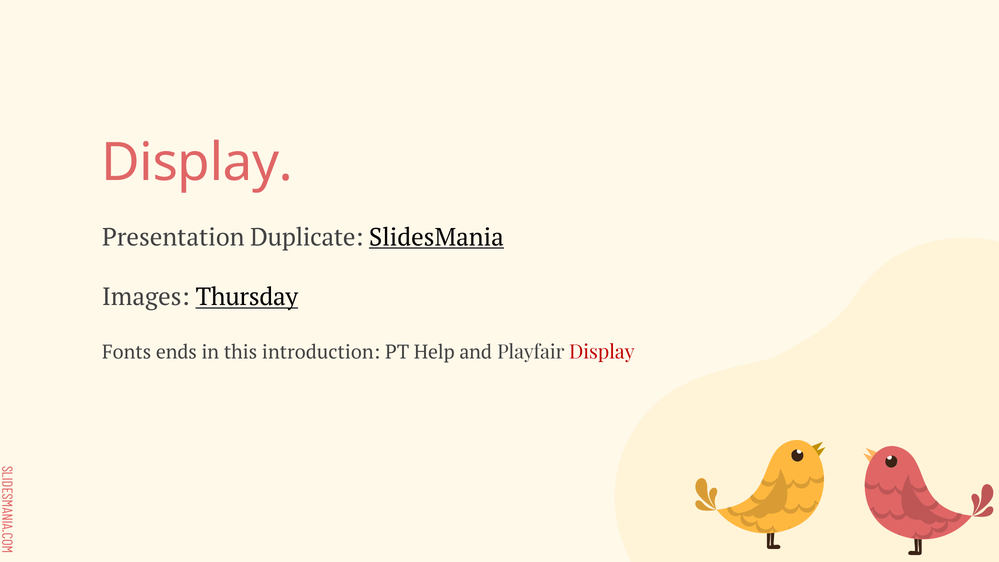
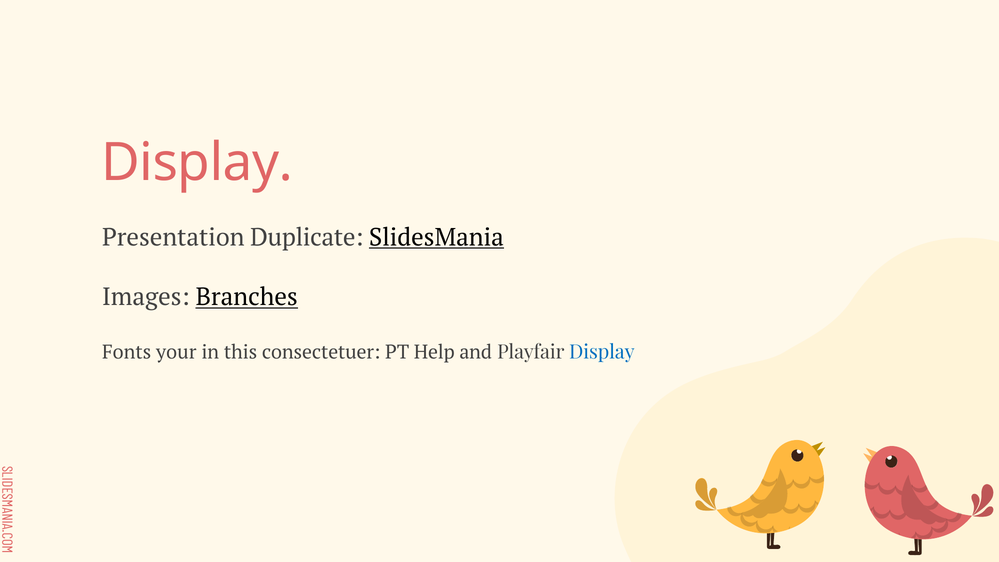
Thursday: Thursday -> Branches
ends: ends -> your
introduction: introduction -> consectetuer
Display at (602, 352) colour: red -> blue
